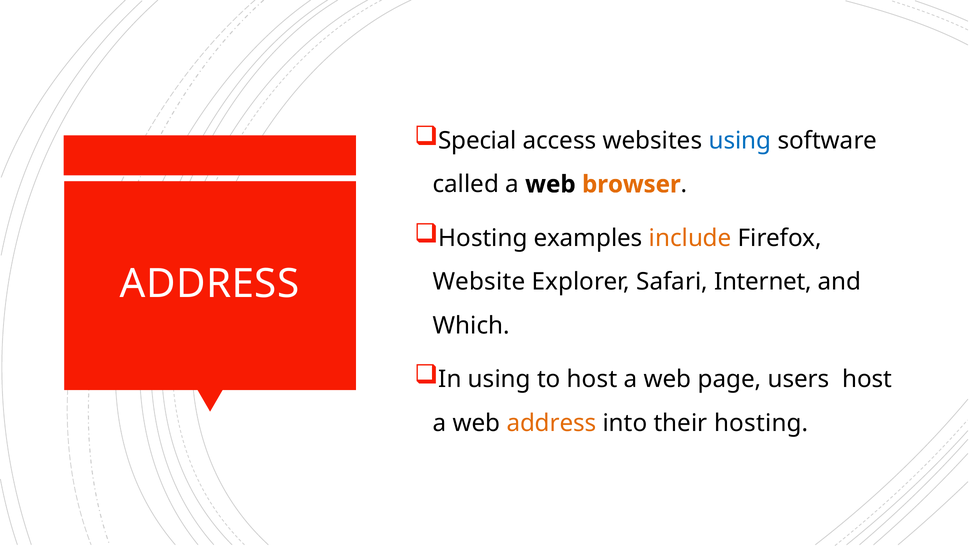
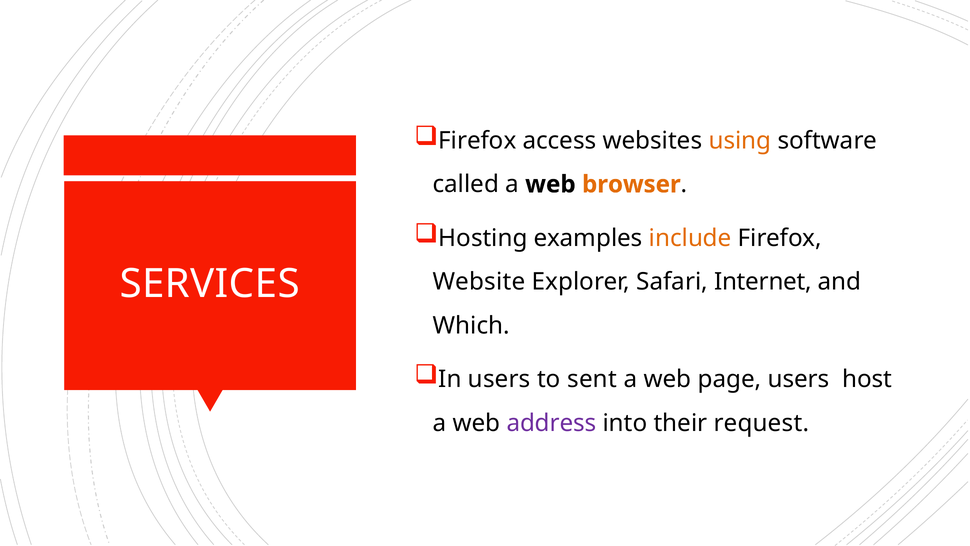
Special at (477, 141): Special -> Firefox
using at (740, 141) colour: blue -> orange
ADDRESS at (210, 284): ADDRESS -> SERVICES
In using: using -> users
to host: host -> sent
address at (551, 423) colour: orange -> purple
their hosting: hosting -> request
